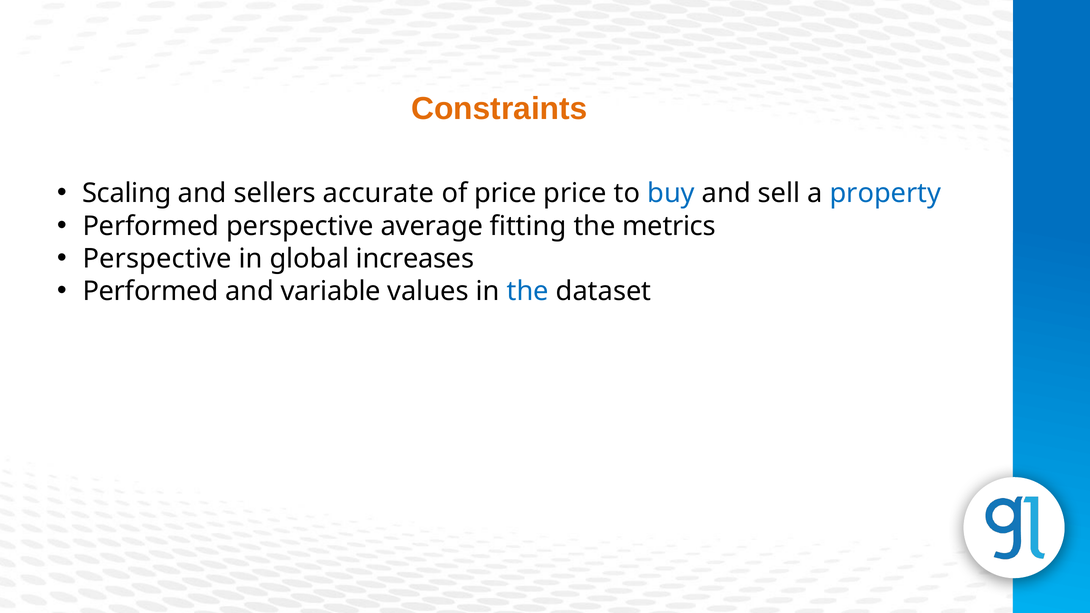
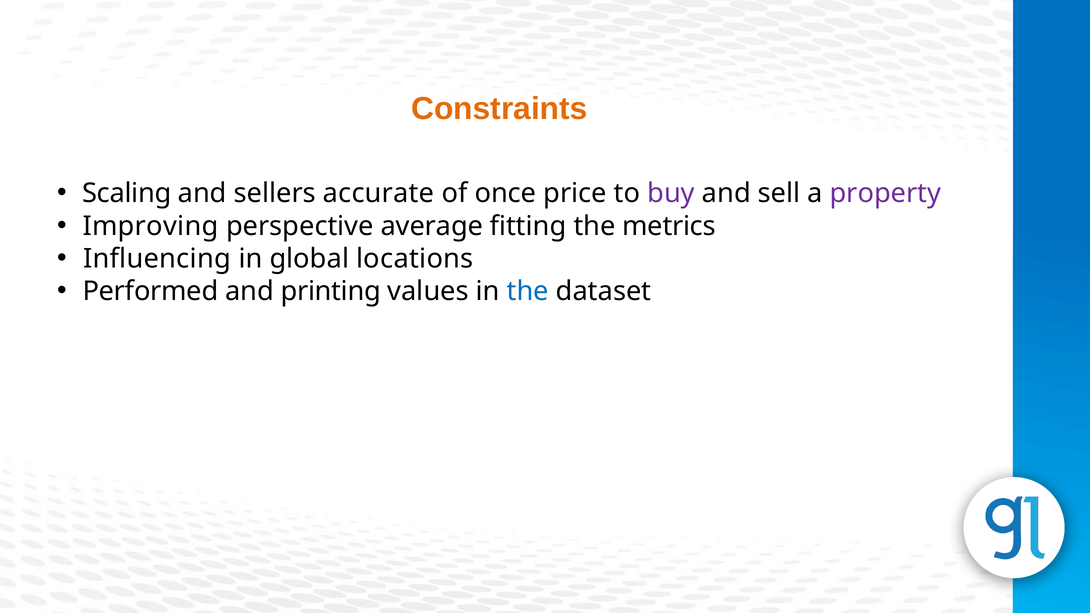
of price: price -> once
buy colour: blue -> purple
property colour: blue -> purple
Performed at (151, 226): Performed -> Improving
Perspective at (157, 259): Perspective -> Influencing
increases: increases -> locations
variable: variable -> printing
